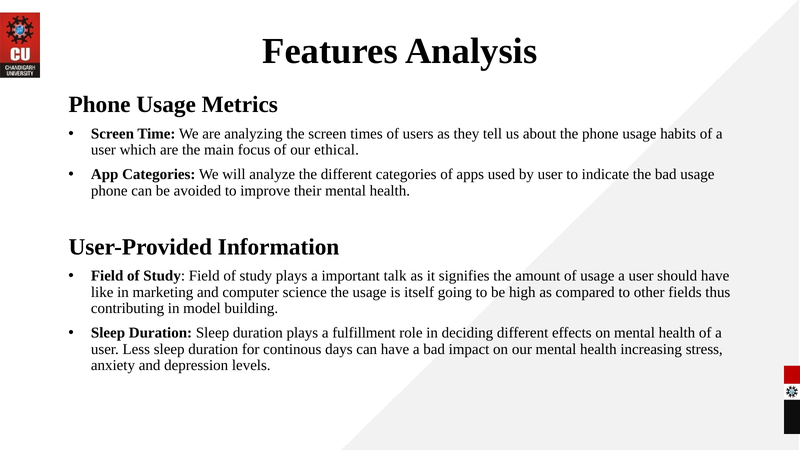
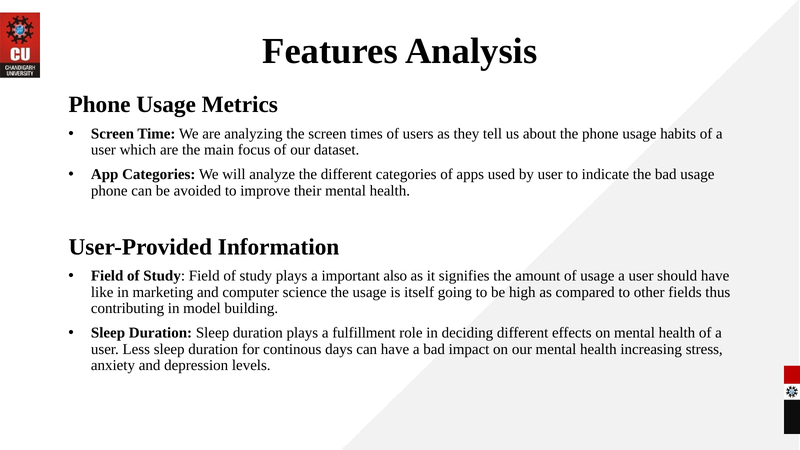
ethical: ethical -> dataset
talk: talk -> also
